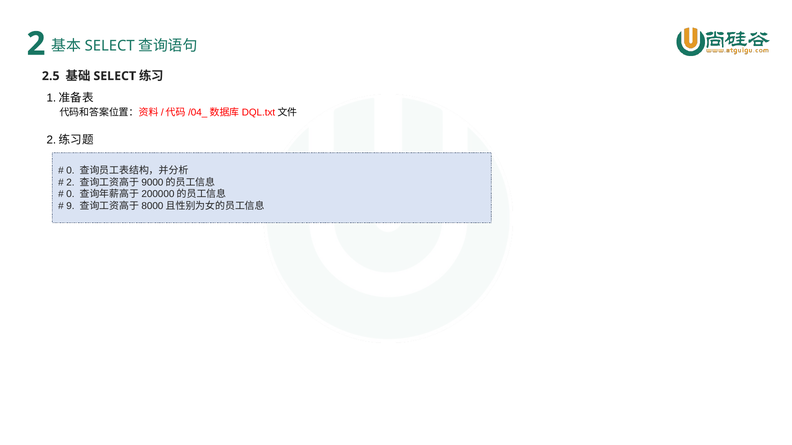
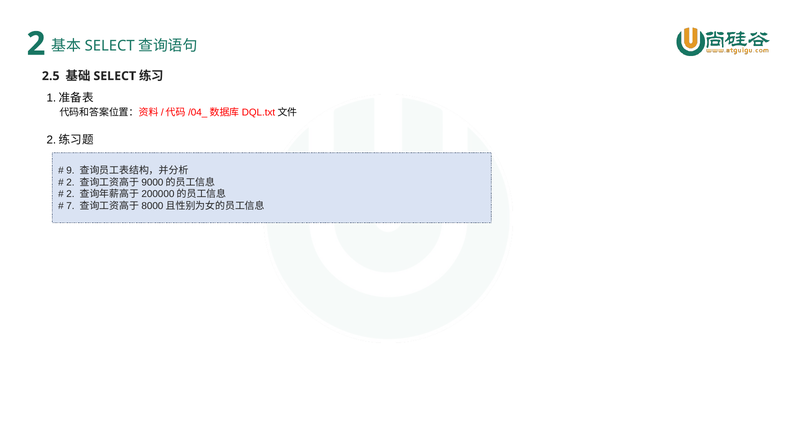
0 at (70, 171): 0 -> 9
0 at (70, 194): 0 -> 2
9: 9 -> 7
